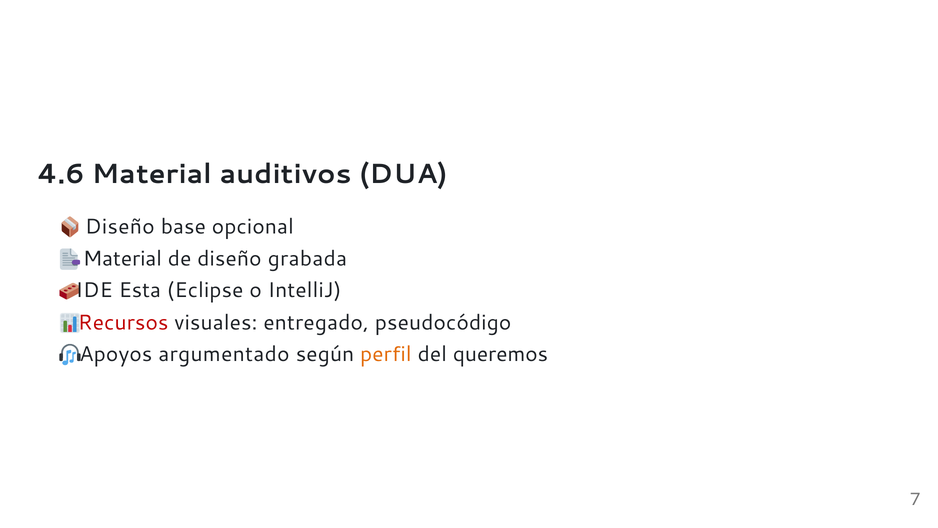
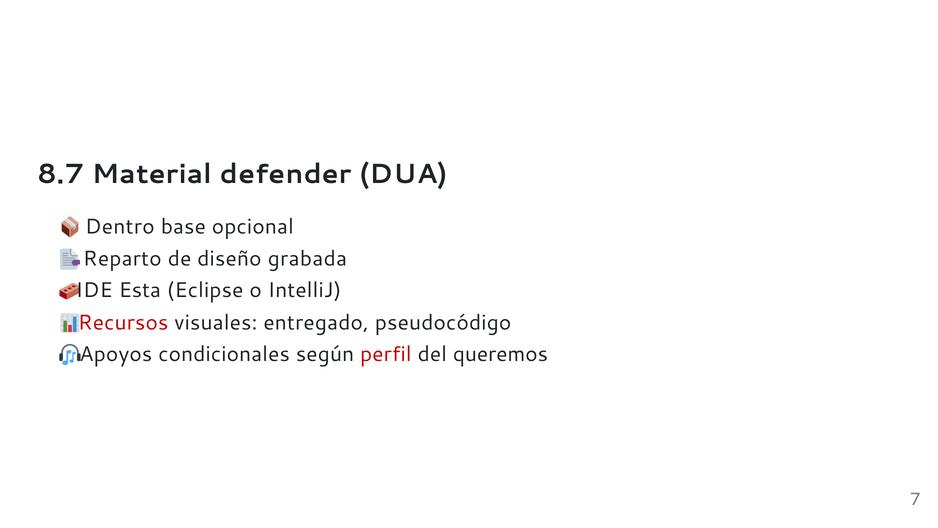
4.6: 4.6 -> 8.7
auditivos: auditivos -> defender
Diseño at (120, 227): Diseño -> Dentro
Material at (122, 259): Material -> Reparto
argumentado: argumentado -> condicionales
perfil colour: orange -> red
